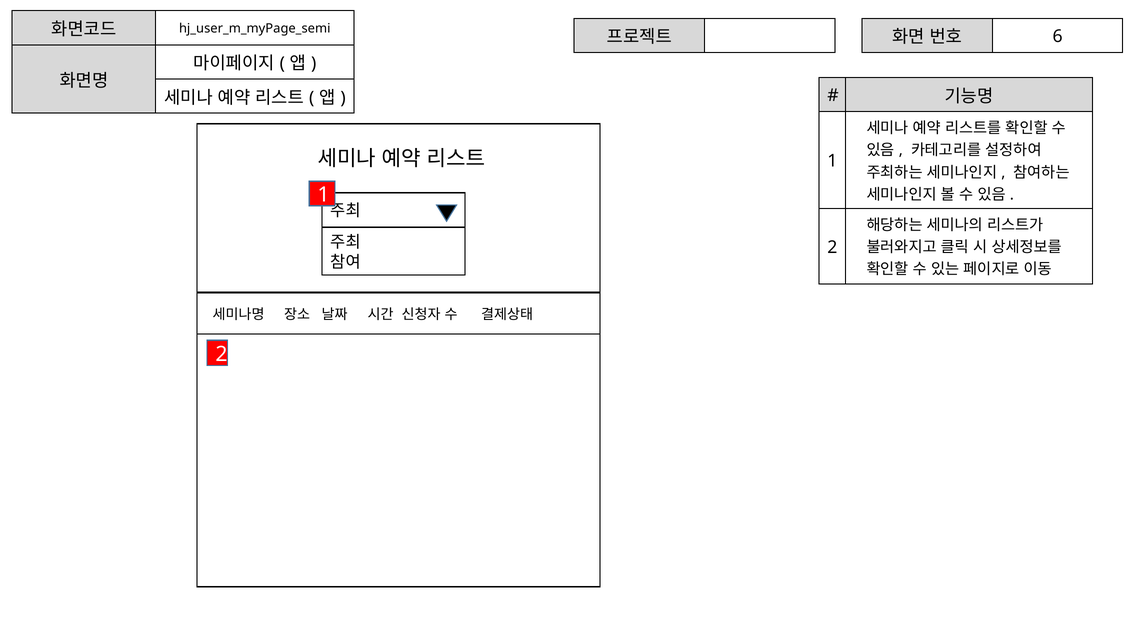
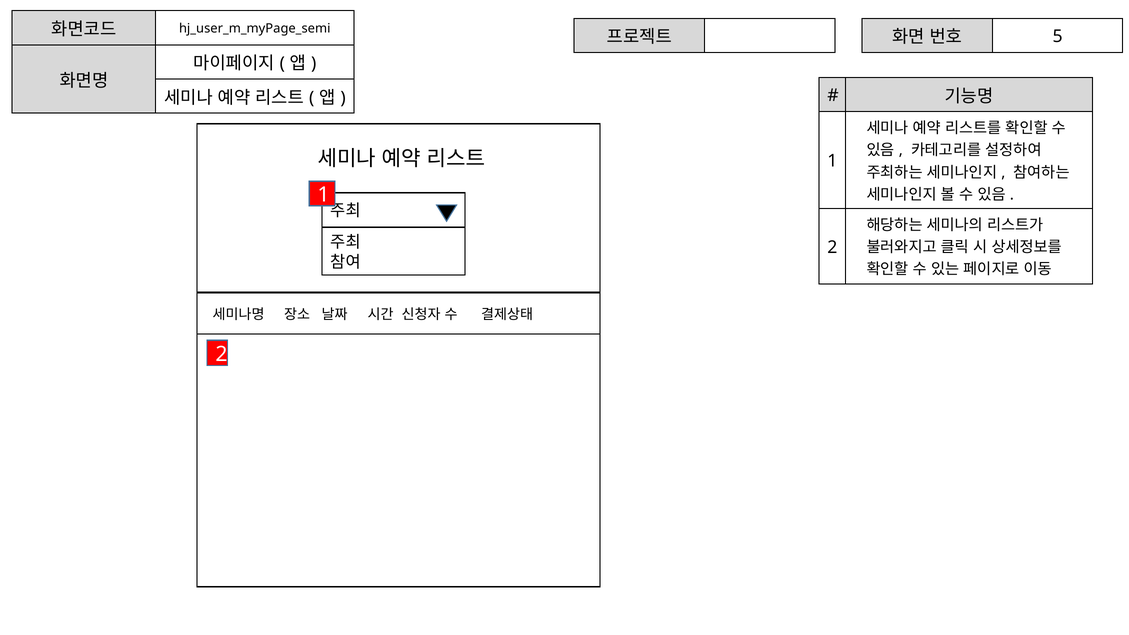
6: 6 -> 5
